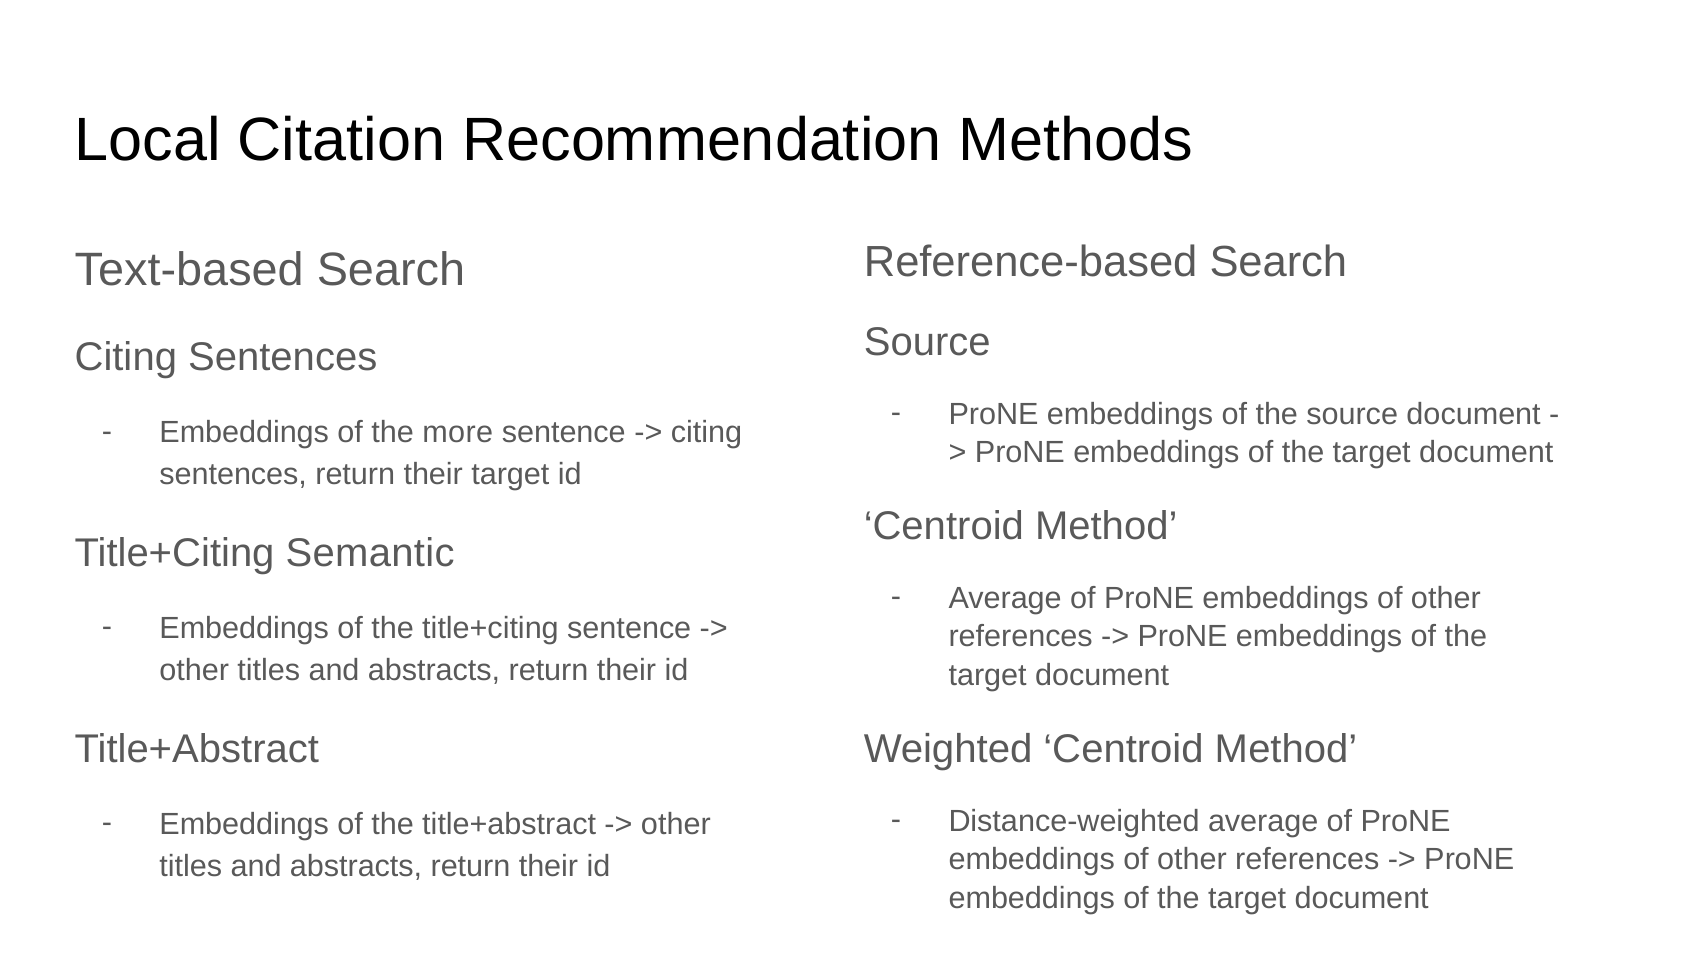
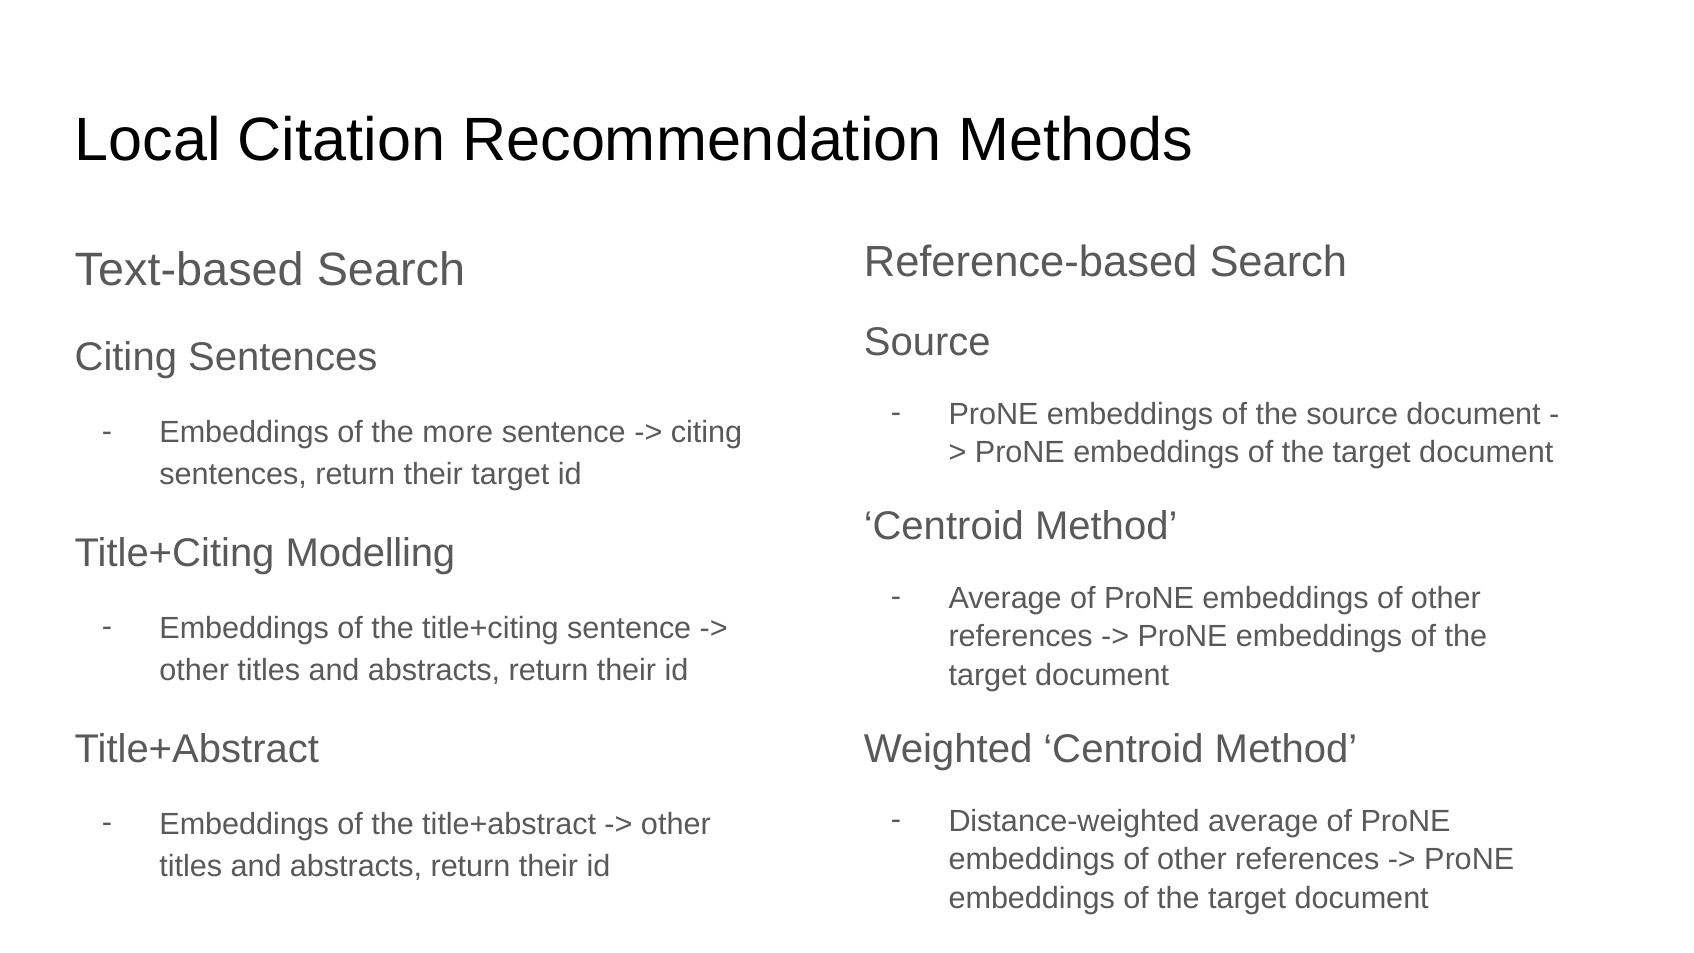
Semantic: Semantic -> Modelling
